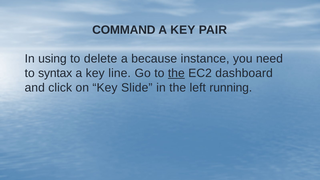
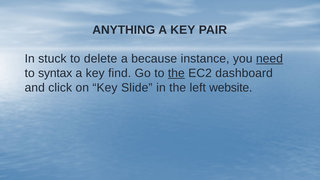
COMMAND: COMMAND -> ANYTHING
using: using -> stuck
need underline: none -> present
line: line -> find
running: running -> website
